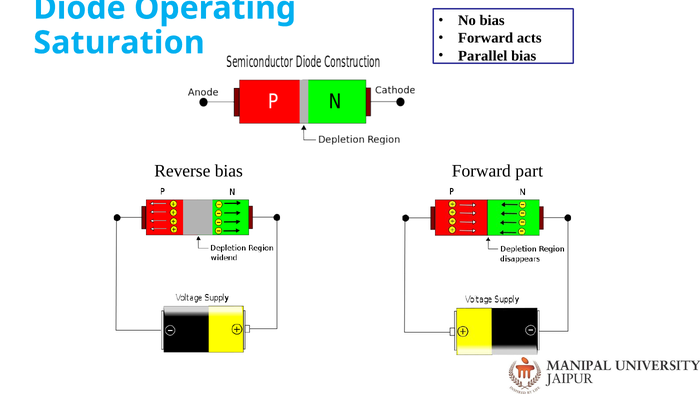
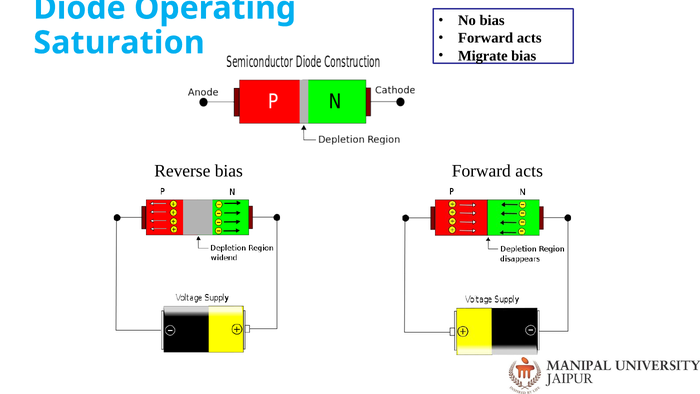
Parallel: Parallel -> Migrate
bias Forward part: part -> acts
